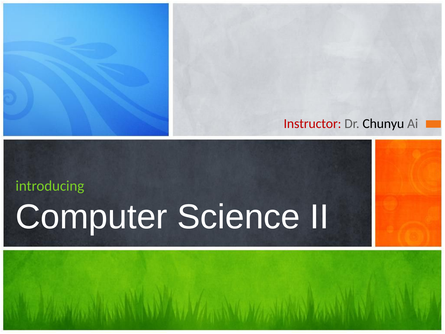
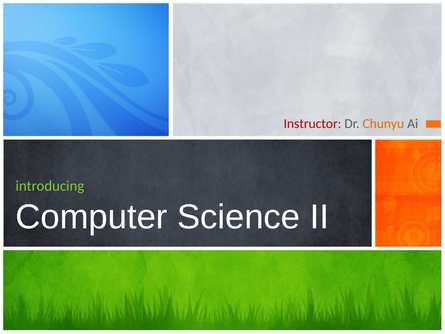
Chunyu colour: black -> orange
